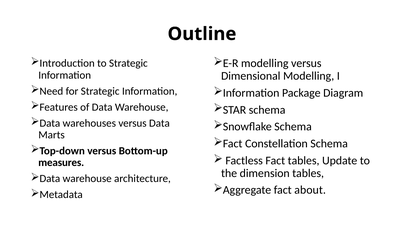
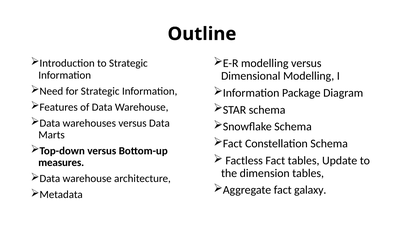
about: about -> galaxy
